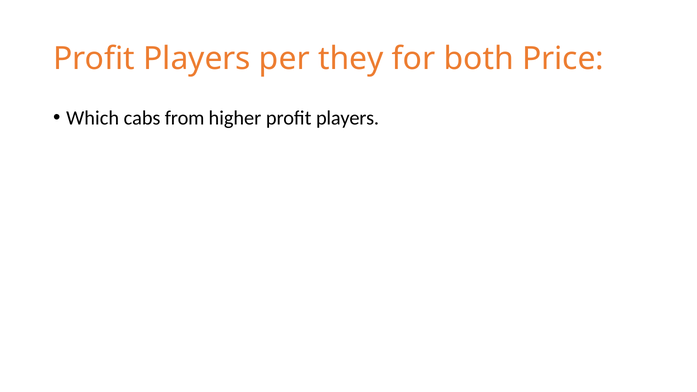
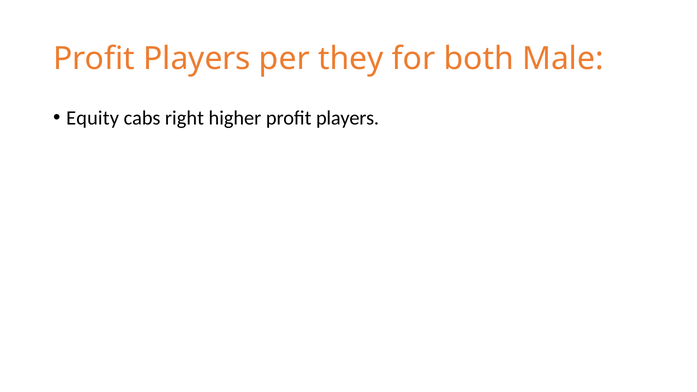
Price: Price -> Male
Which: Which -> Equity
from: from -> right
